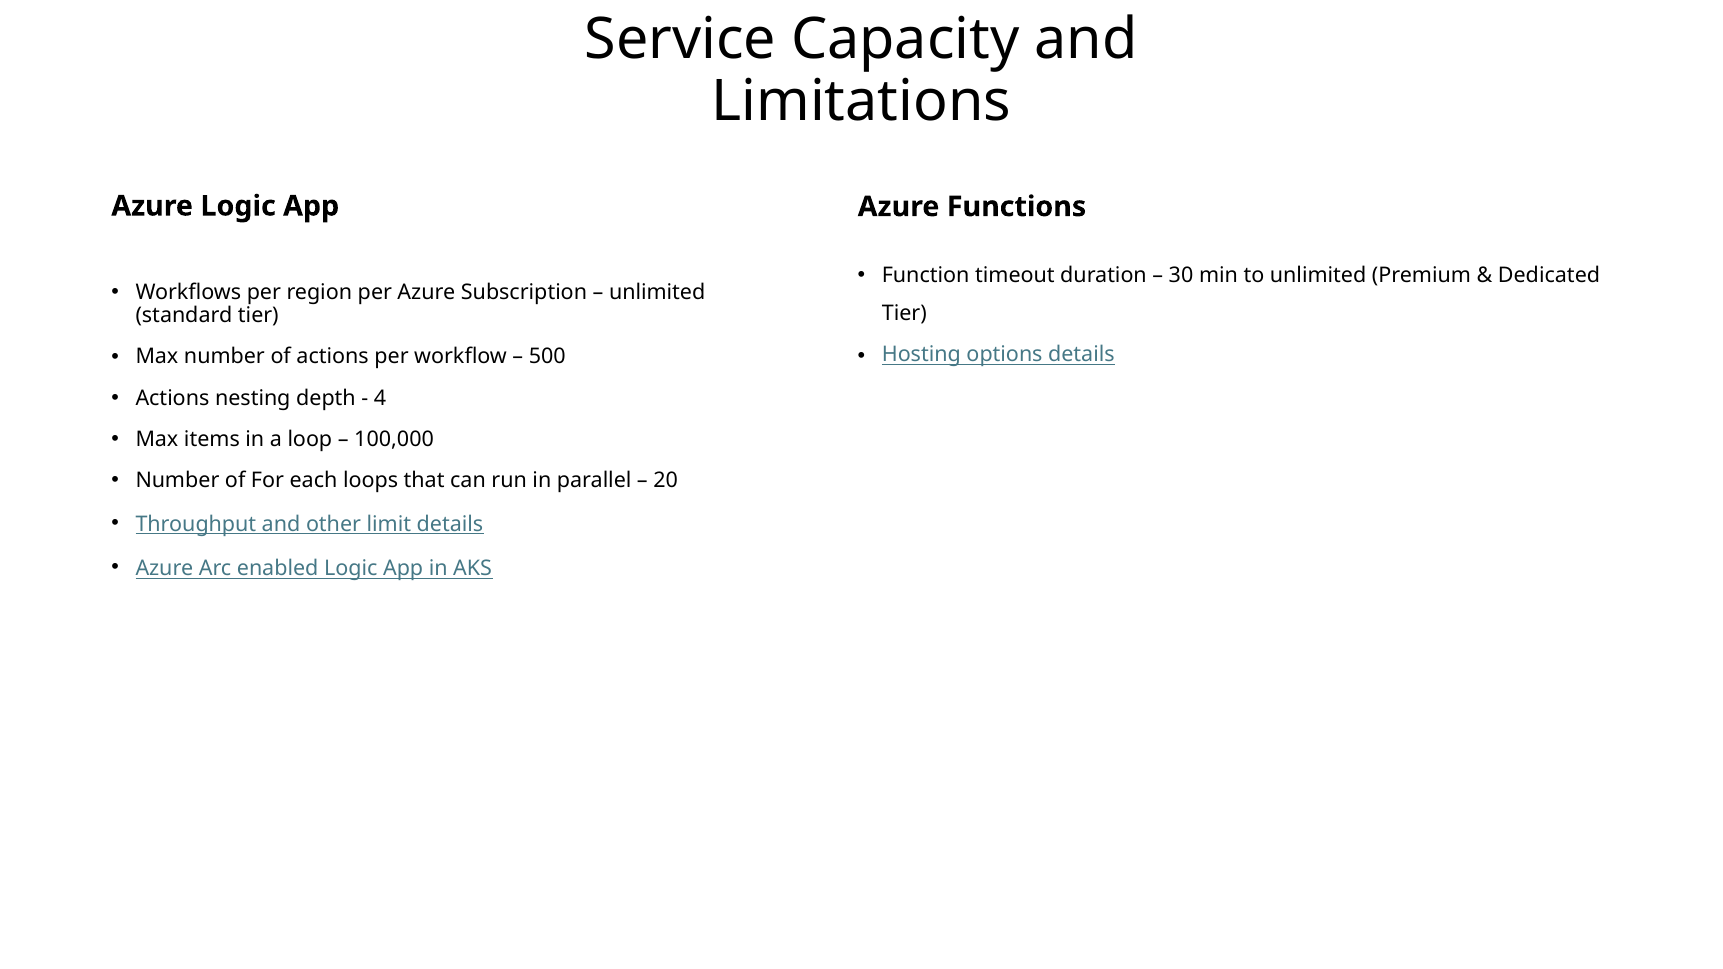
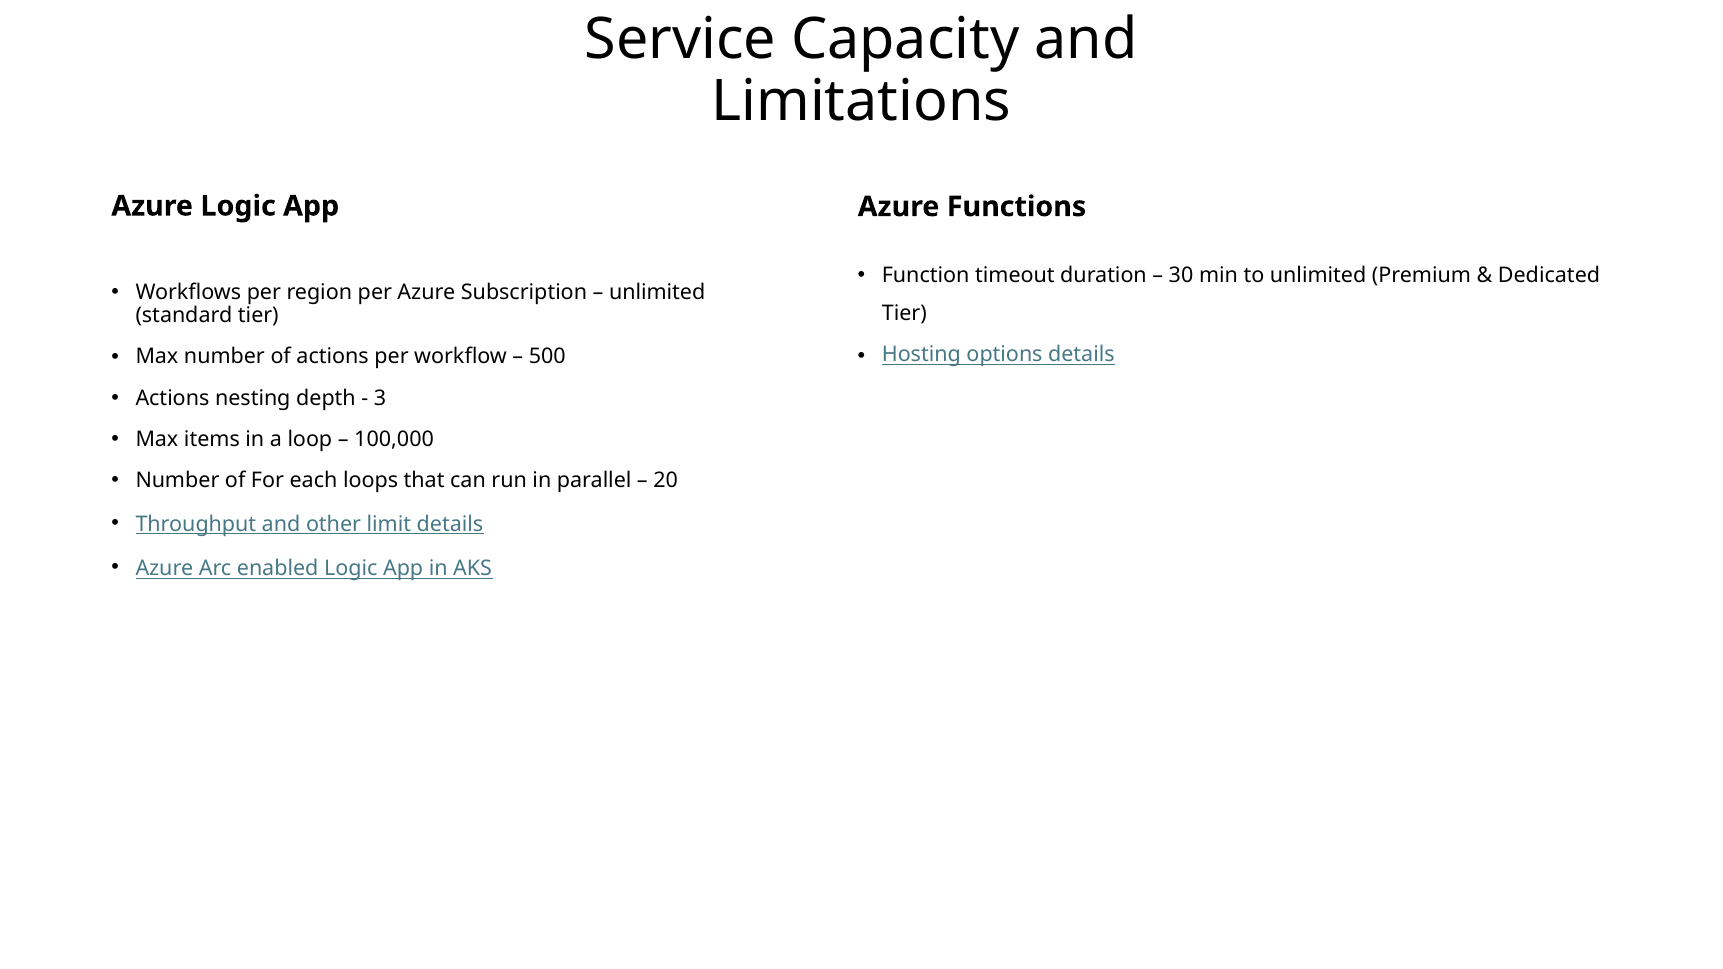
4: 4 -> 3
